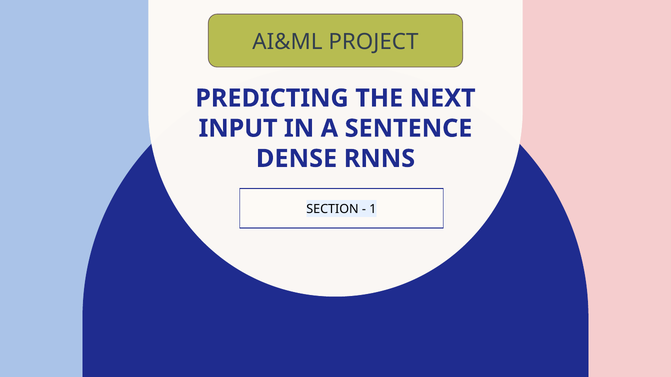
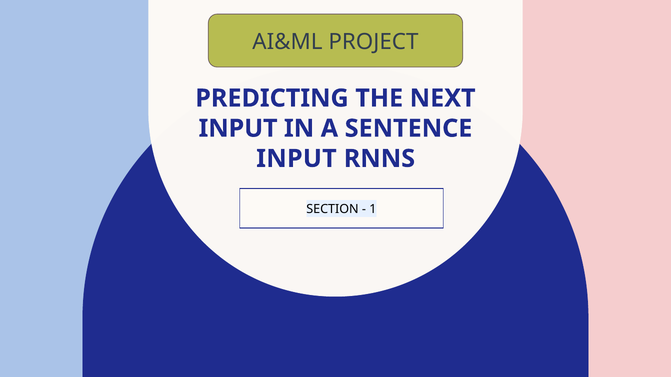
DENSE at (297, 159): DENSE -> INPUT
